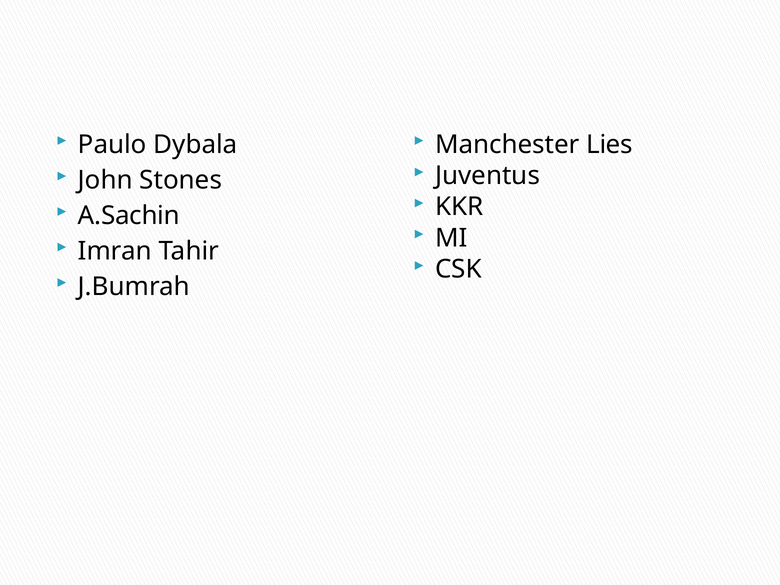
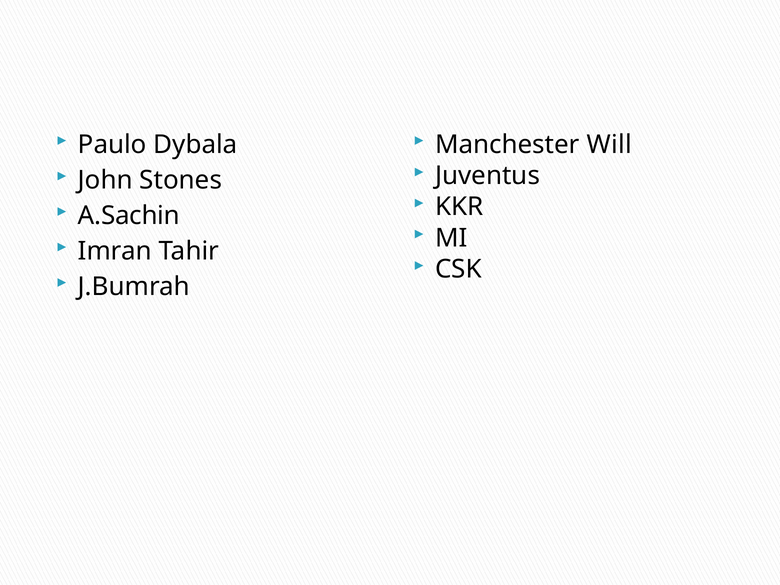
Lies: Lies -> Will
